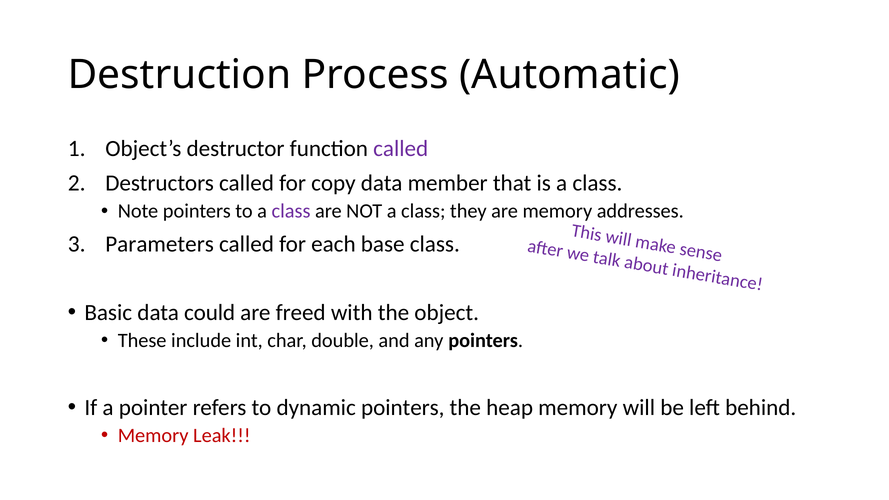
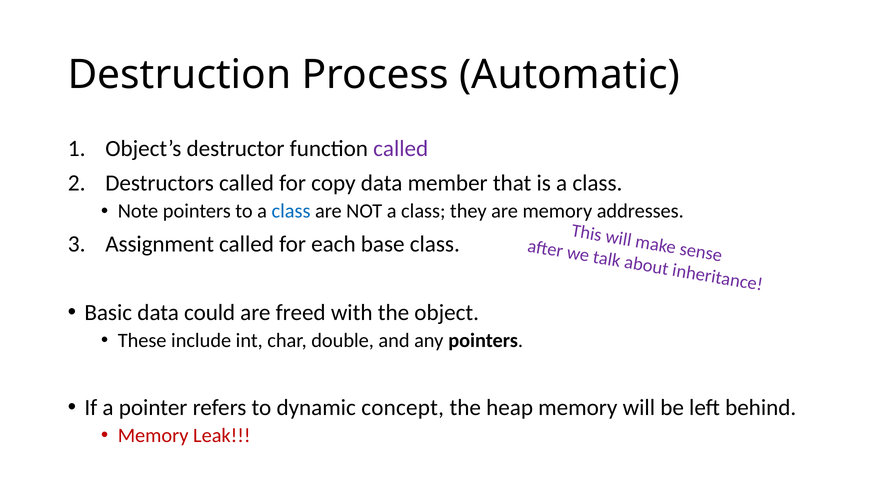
class at (291, 211) colour: purple -> blue
Parameters: Parameters -> Assignment
dynamic pointers: pointers -> concept
